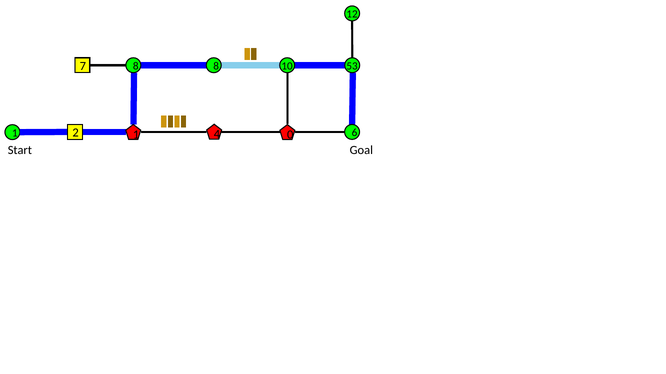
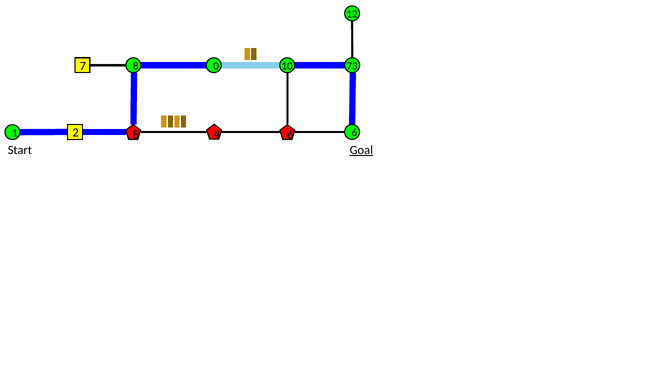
53: 53 -> 73
8 8: 8 -> 0
2 1: 1 -> 8
4 0: 0 -> 6
Goal underline: none -> present
